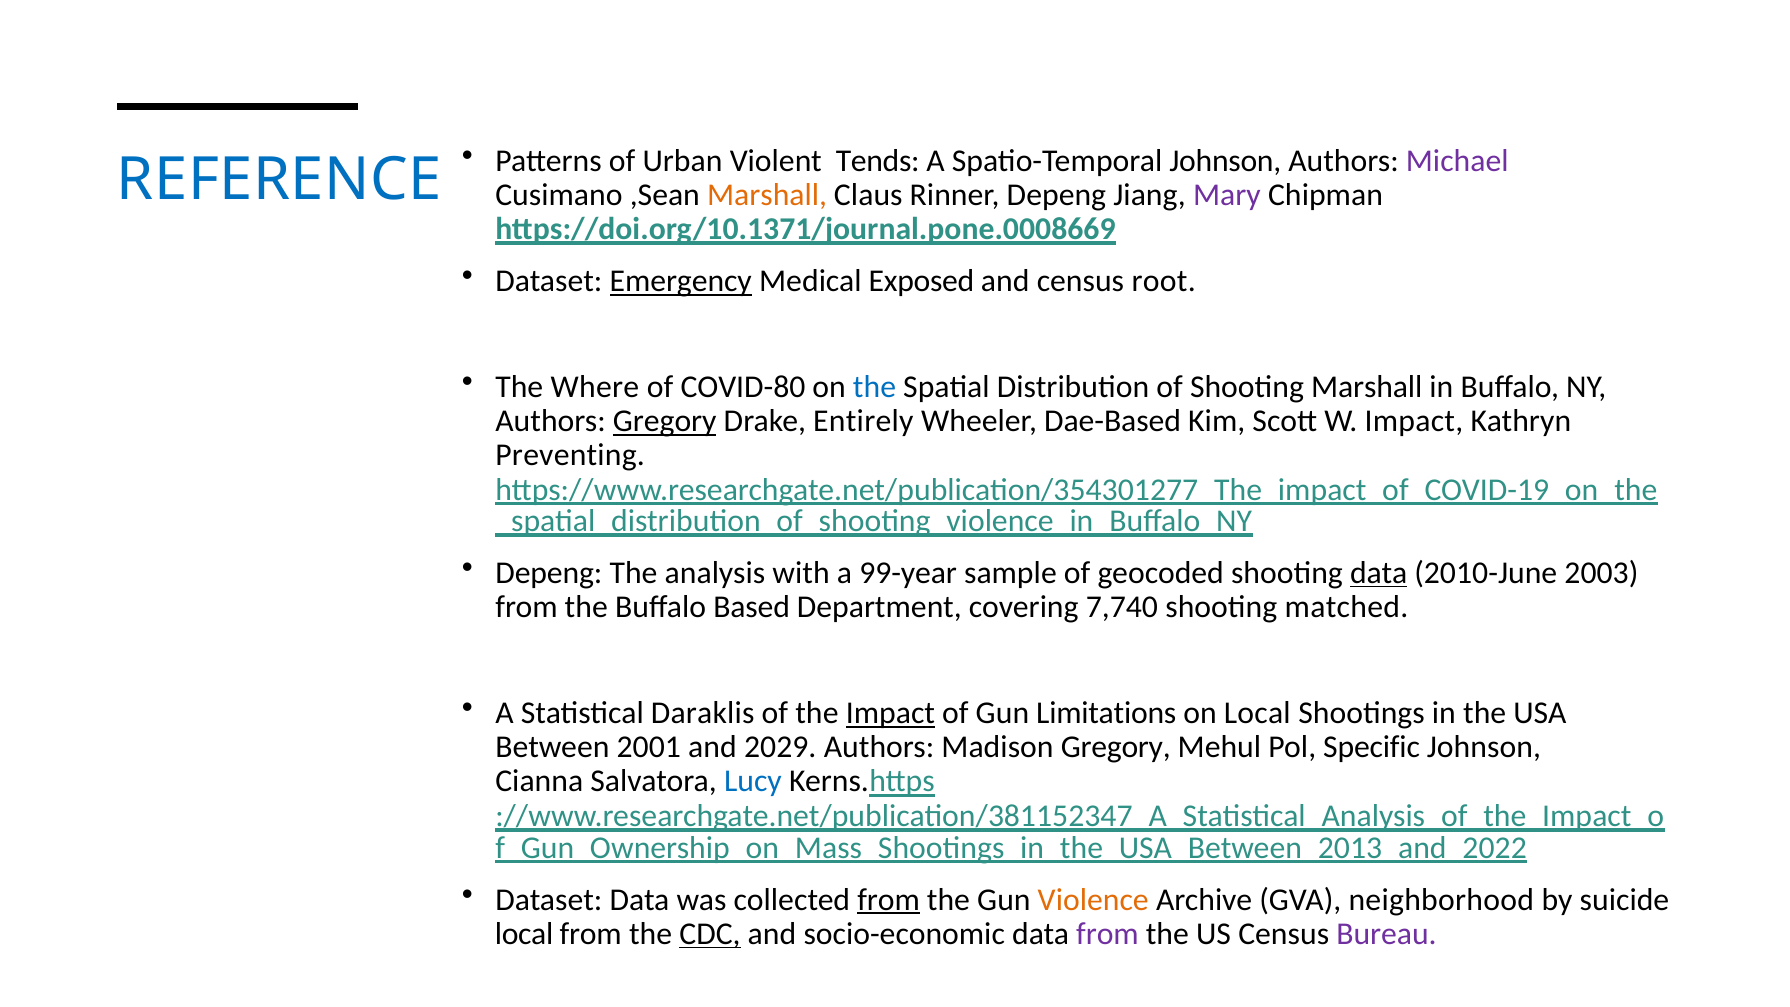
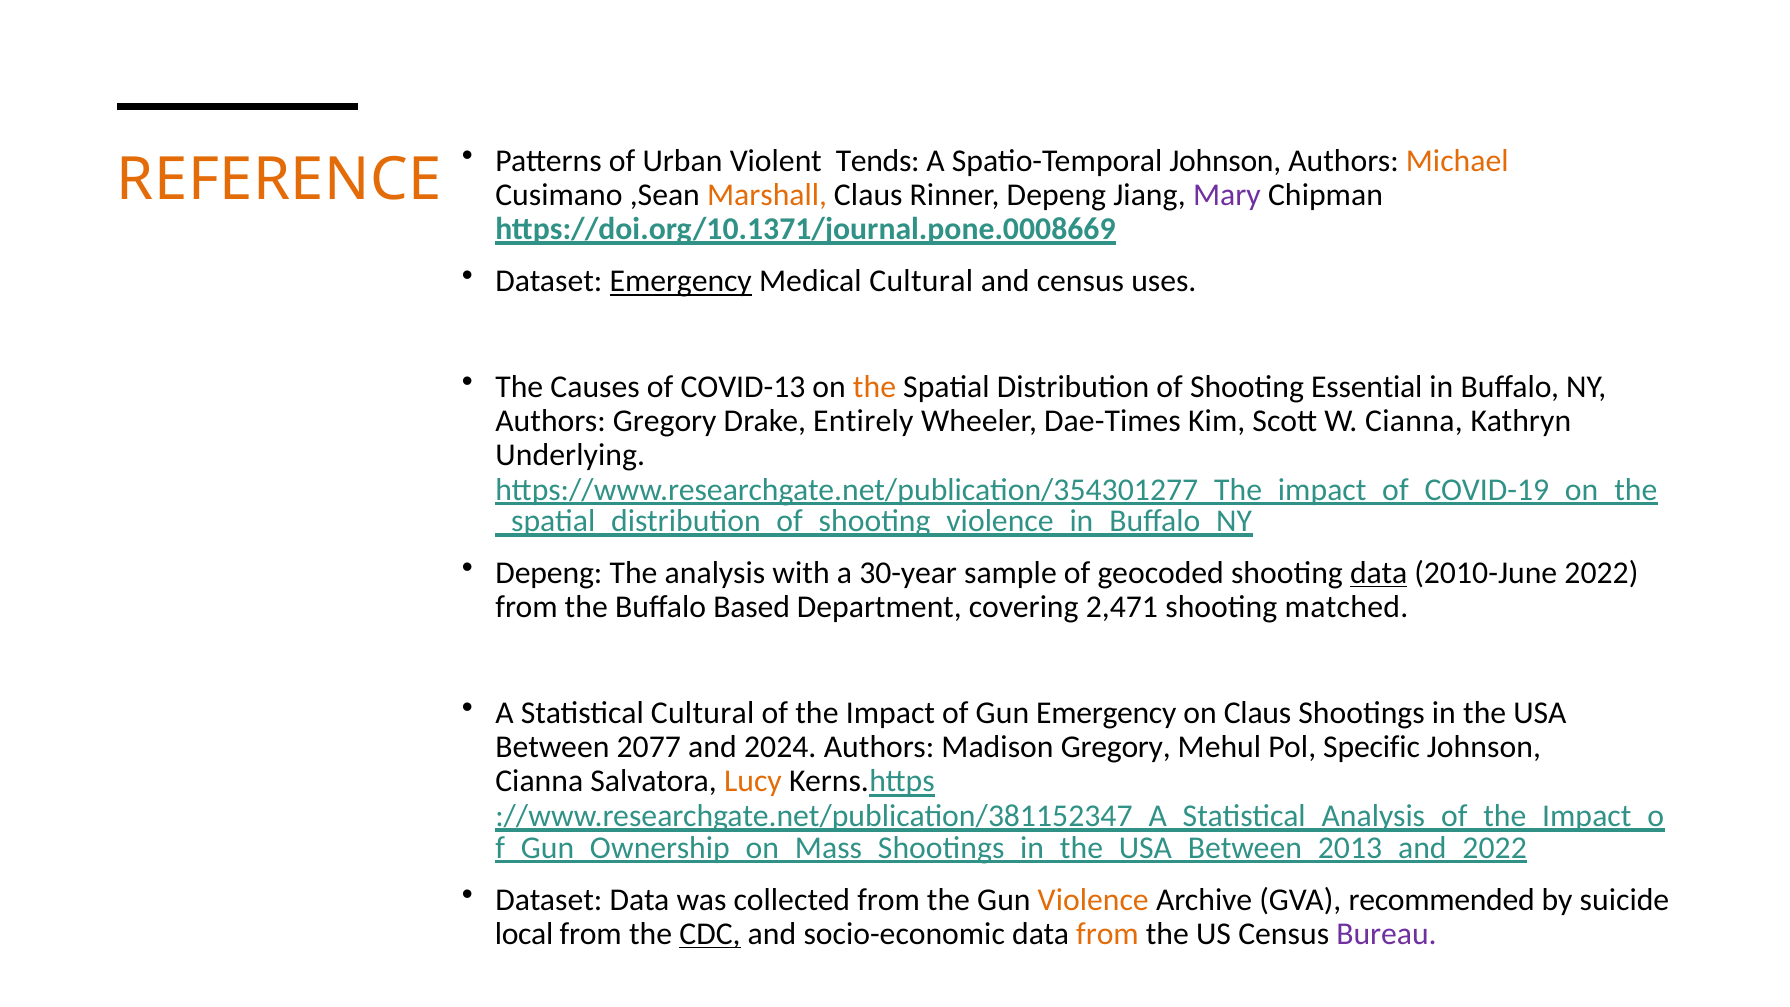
Michael colour: purple -> orange
REFERENCE colour: blue -> orange
Medical Exposed: Exposed -> Cultural
root: root -> uses
Where: Where -> Causes
COVID-80: COVID-80 -> COVID-13
the at (875, 387) colour: blue -> orange
Shooting Marshall: Marshall -> Essential
Gregory at (665, 421) underline: present -> none
Dae-Based: Dae-Based -> Dae-Times
W Impact: Impact -> Cianna
Preventing: Preventing -> Underlying
99-year: 99-year -> 30-year
2003: 2003 -> 2022
7,740: 7,740 -> 2,471
Statistical Daraklis: Daraklis -> Cultural
Impact at (890, 713) underline: present -> none
Gun Limitations: Limitations -> Emergency
on Local: Local -> Claus
2001: 2001 -> 2077
2029: 2029 -> 2024
Lucy colour: blue -> orange
from at (889, 900) underline: present -> none
neighborhood: neighborhood -> recommended
from at (1107, 934) colour: purple -> orange
